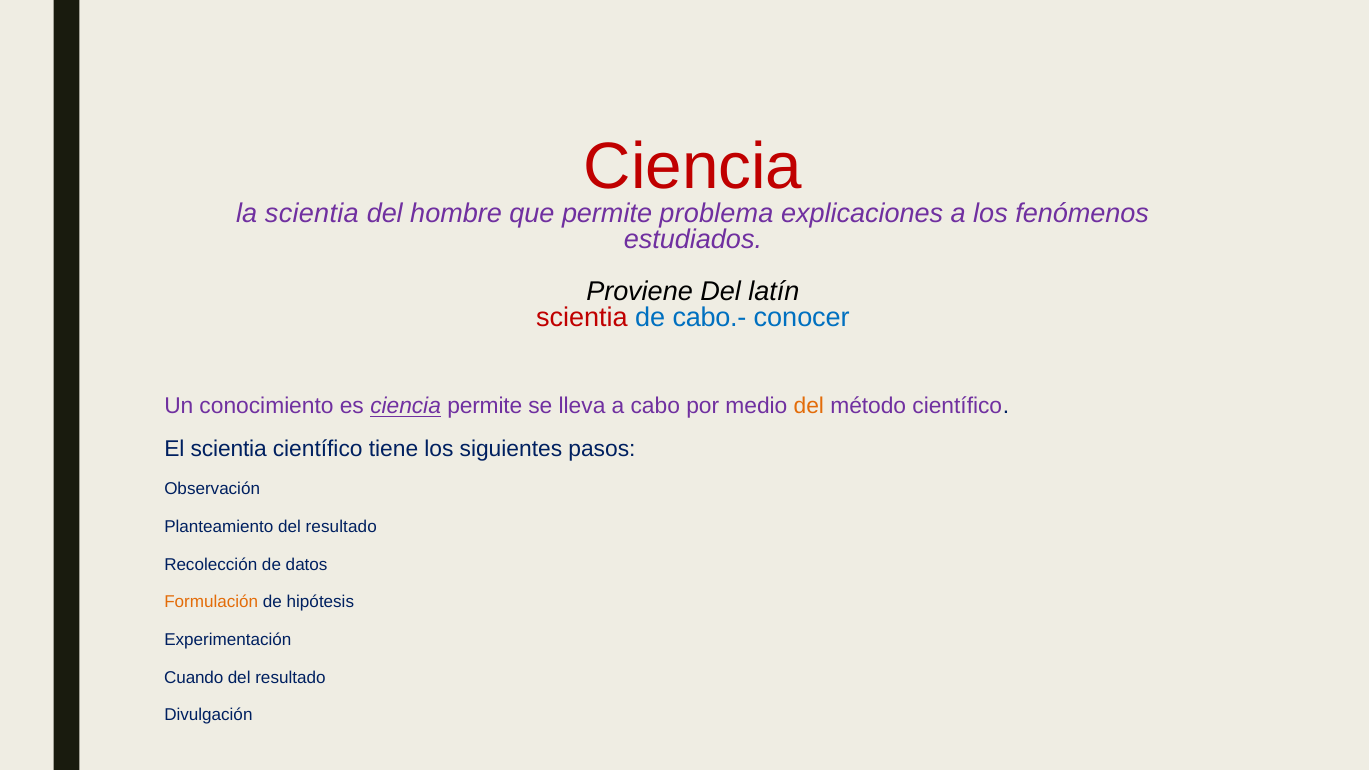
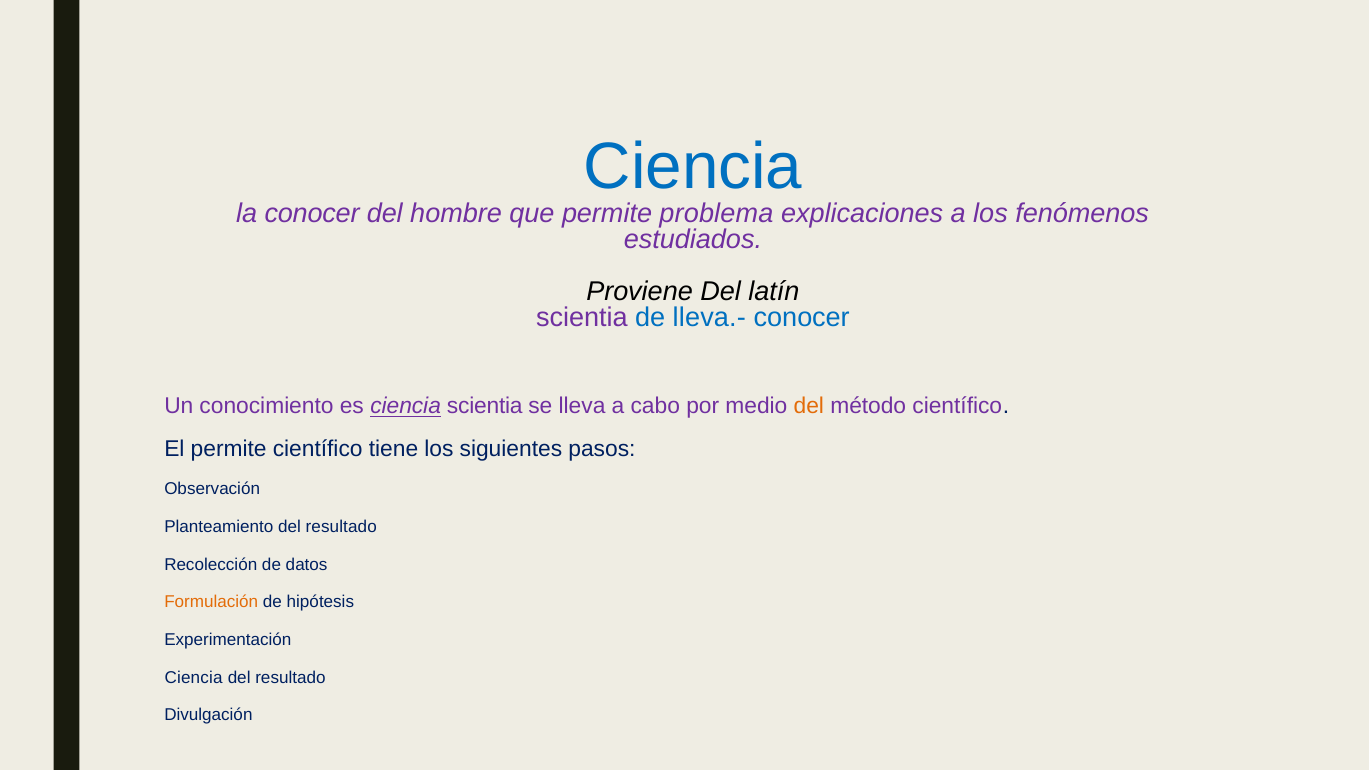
Ciencia at (693, 167) colour: red -> blue
la scientia: scientia -> conocer
scientia at (582, 317) colour: red -> purple
cabo.-: cabo.- -> lleva.-
ciencia permite: permite -> scientia
El scientia: scientia -> permite
Cuando at (194, 678): Cuando -> Ciencia
